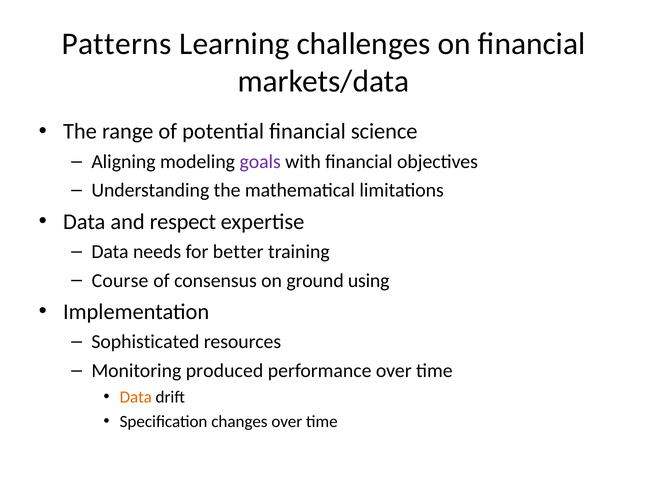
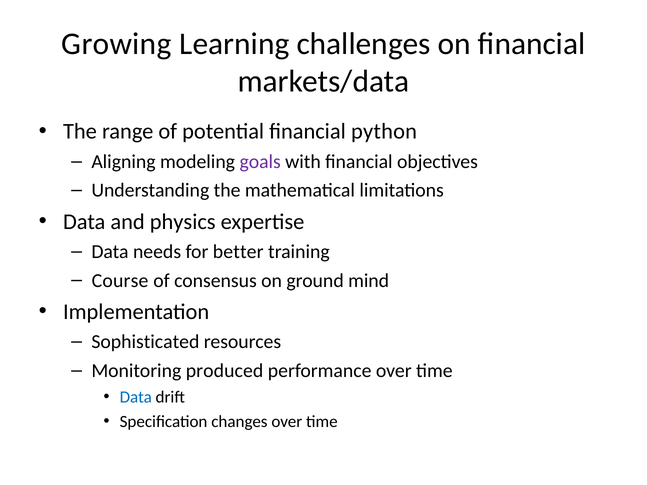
Patterns: Patterns -> Growing
science: science -> python
respect: respect -> physics
using: using -> mind
Data at (136, 397) colour: orange -> blue
